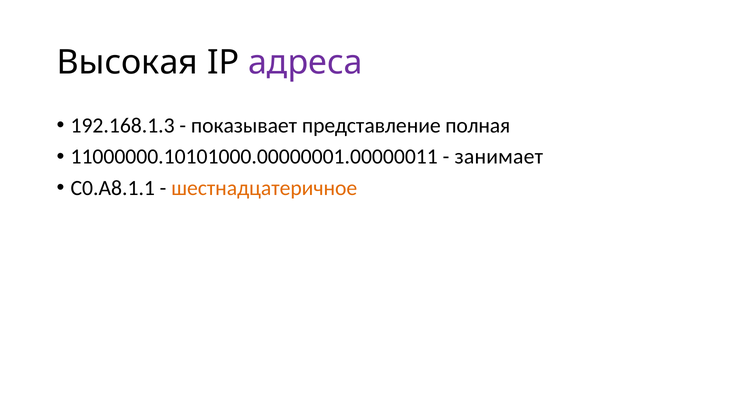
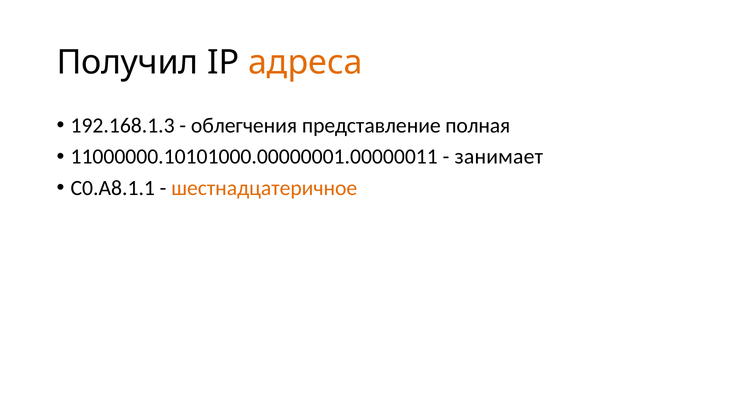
Высокая: Высокая -> Получил
адреса colour: purple -> orange
показывает: показывает -> облегчения
